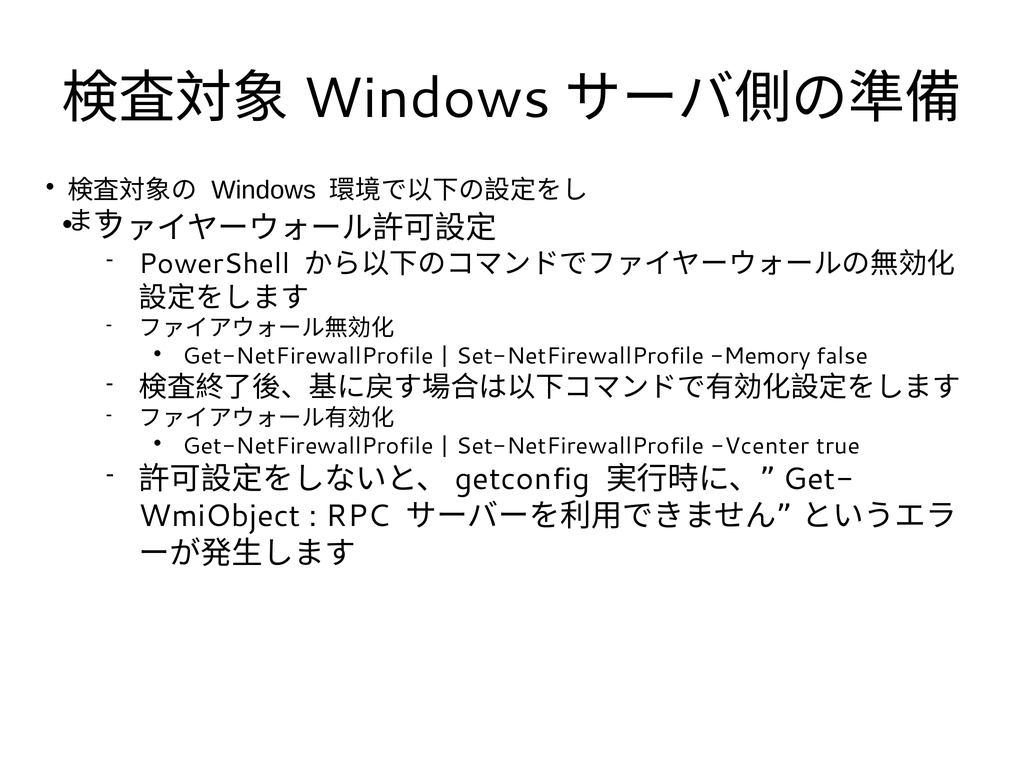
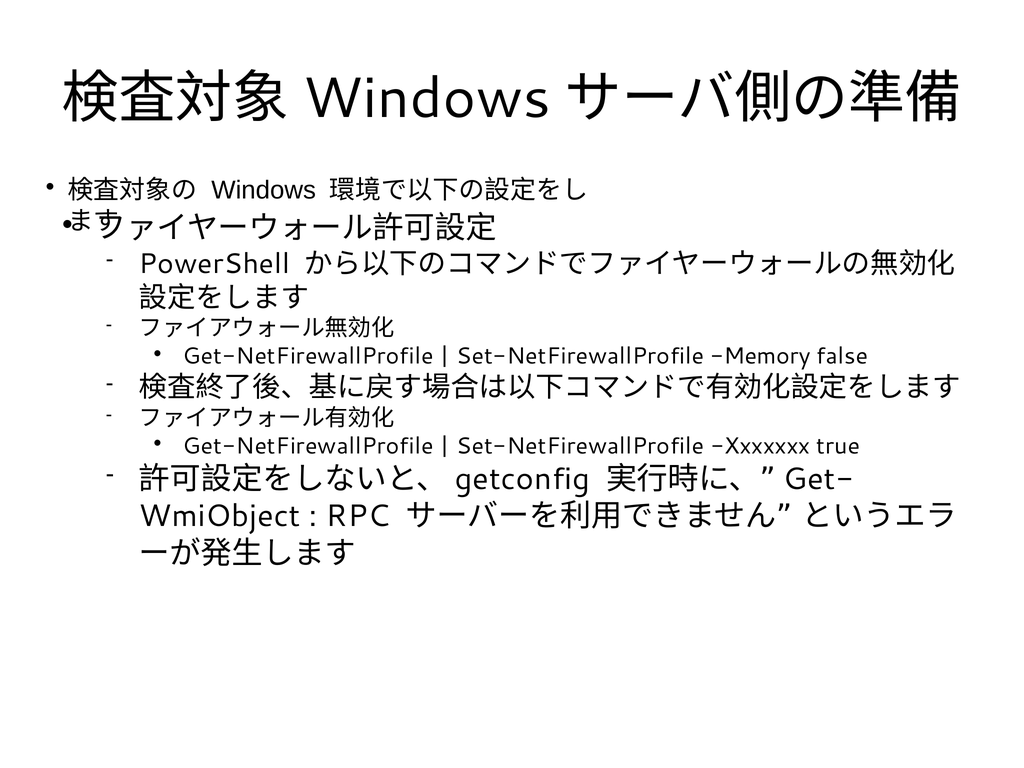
Vcenter: Vcenter -> Xxxxxxx
